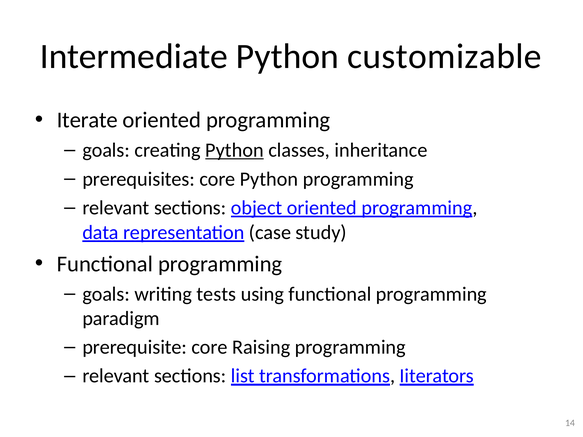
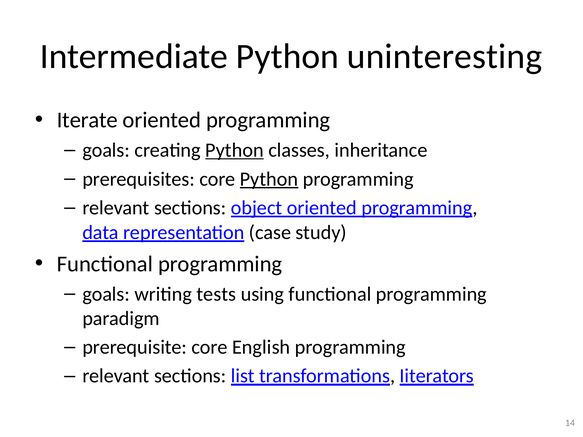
customizable: customizable -> uninteresting
Python at (269, 179) underline: none -> present
Raising: Raising -> English
